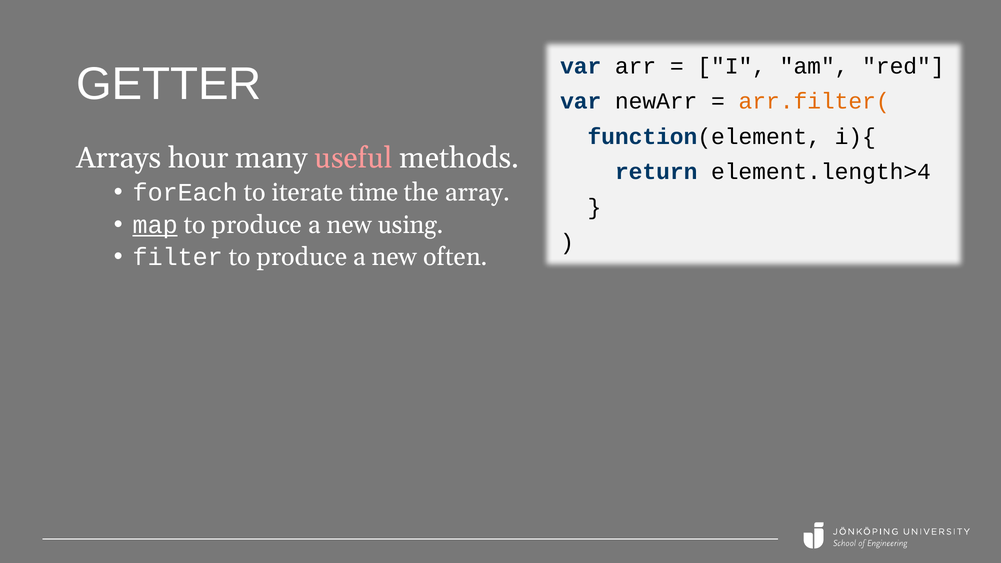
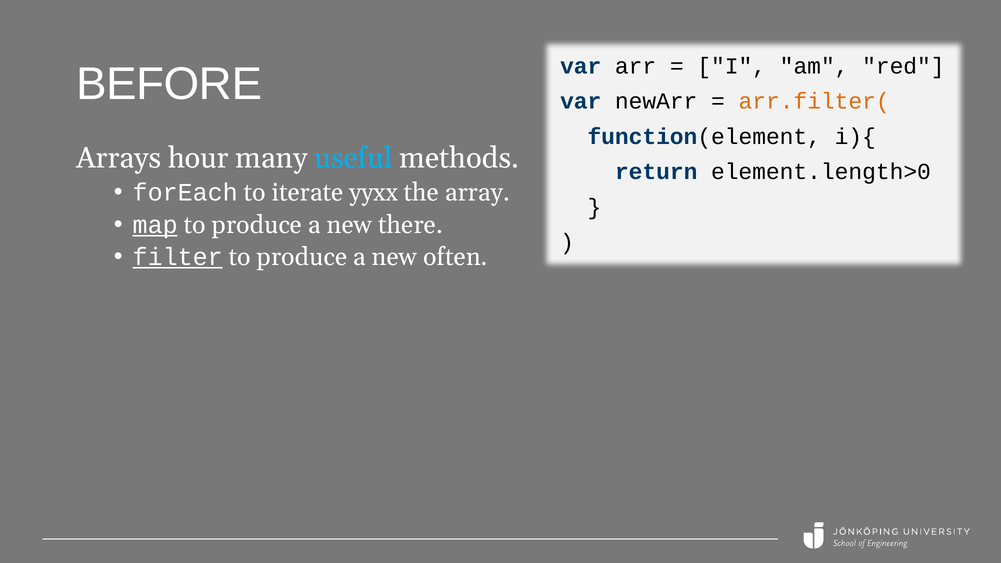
GETTER: GETTER -> BEFORE
useful colour: pink -> light blue
element.length>4: element.length>4 -> element.length>0
time: time -> yyxx
using: using -> there
filter underline: none -> present
